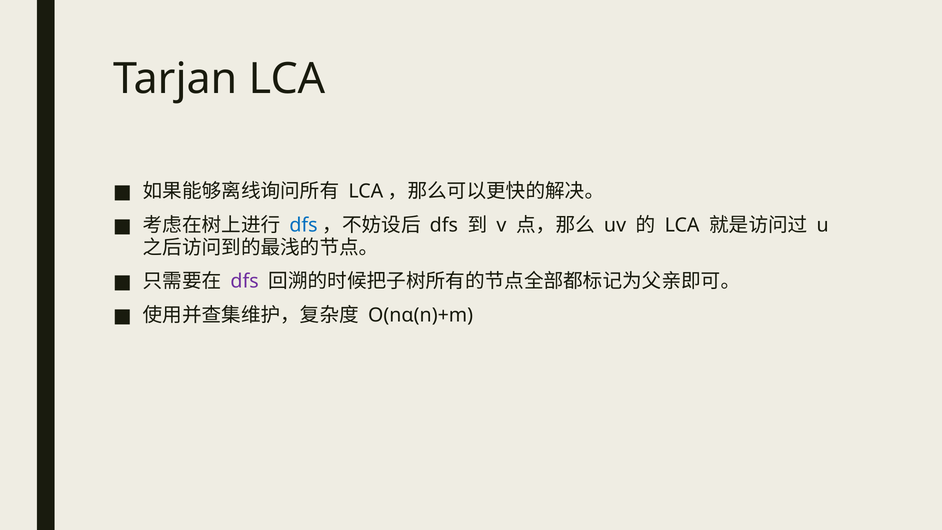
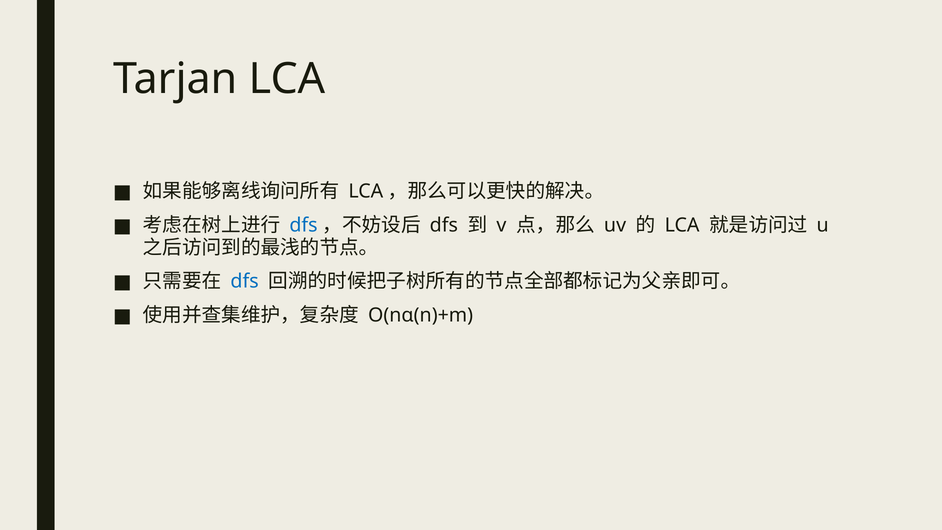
dfs at (245, 281) colour: purple -> blue
